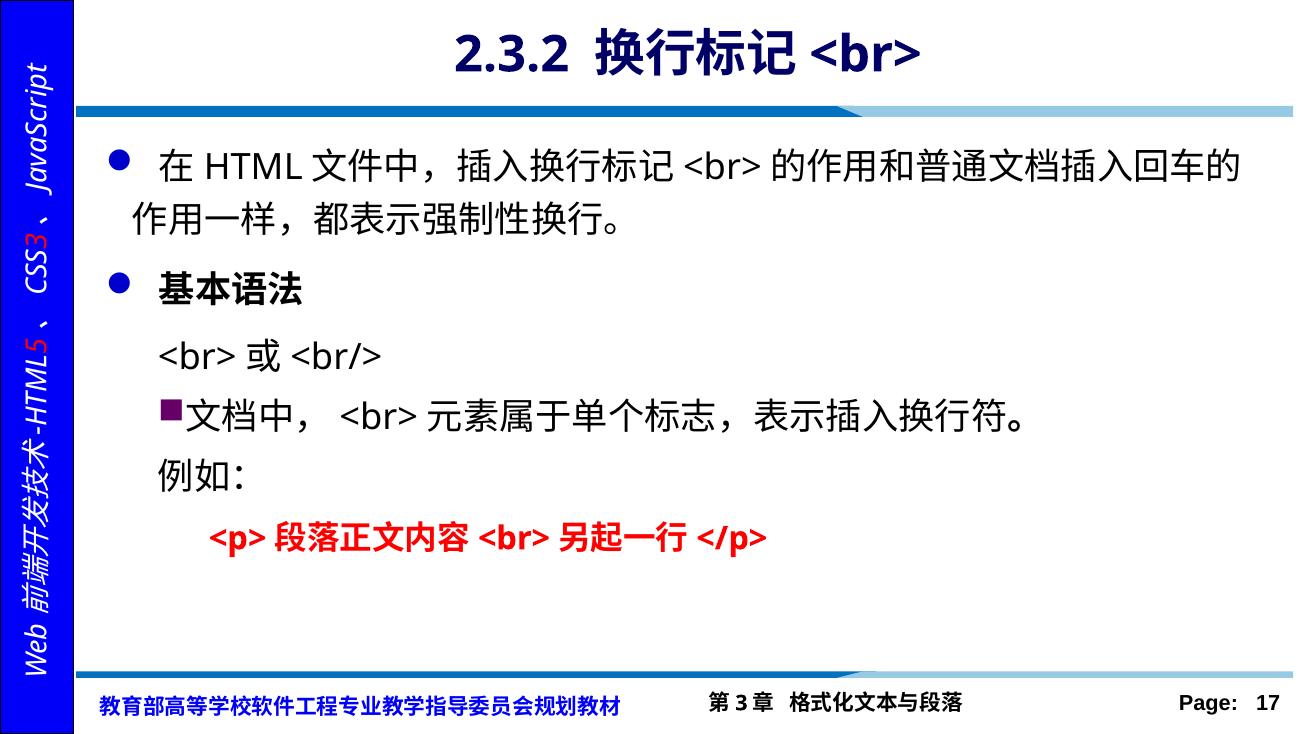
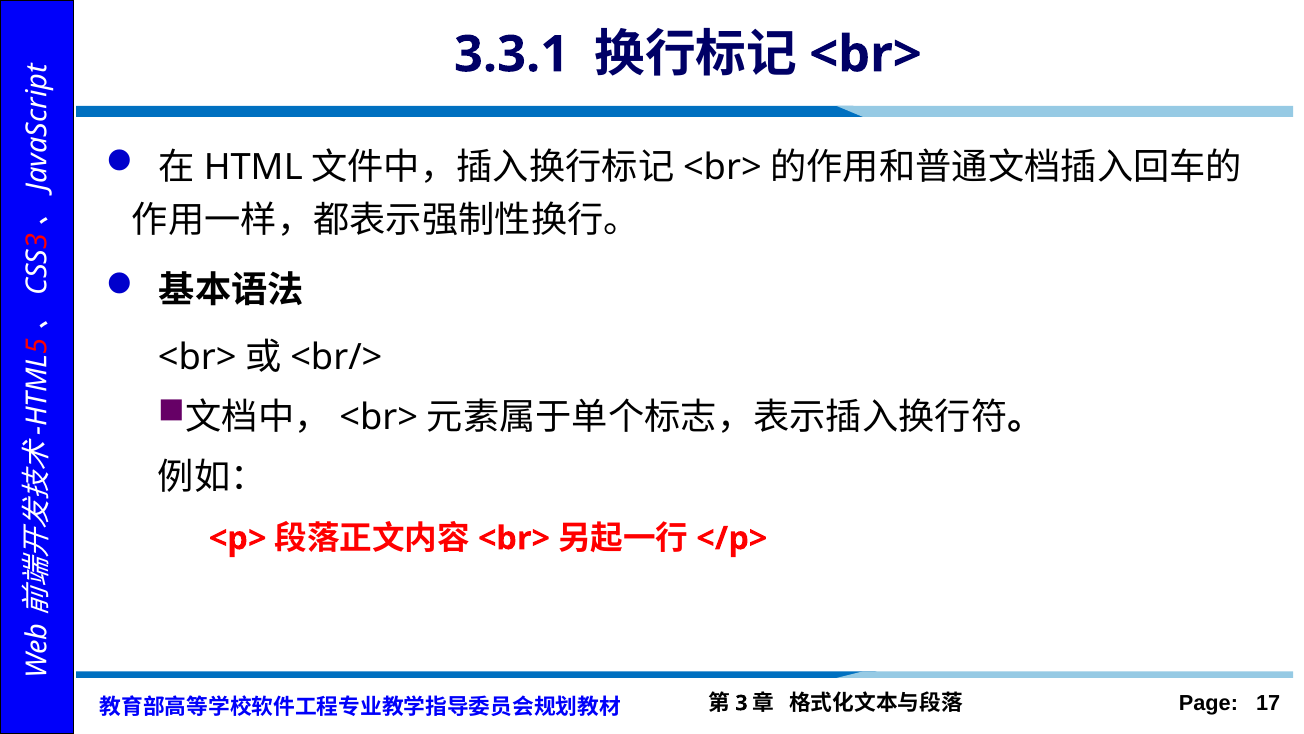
2.3.2: 2.3.2 -> 3.3.1
